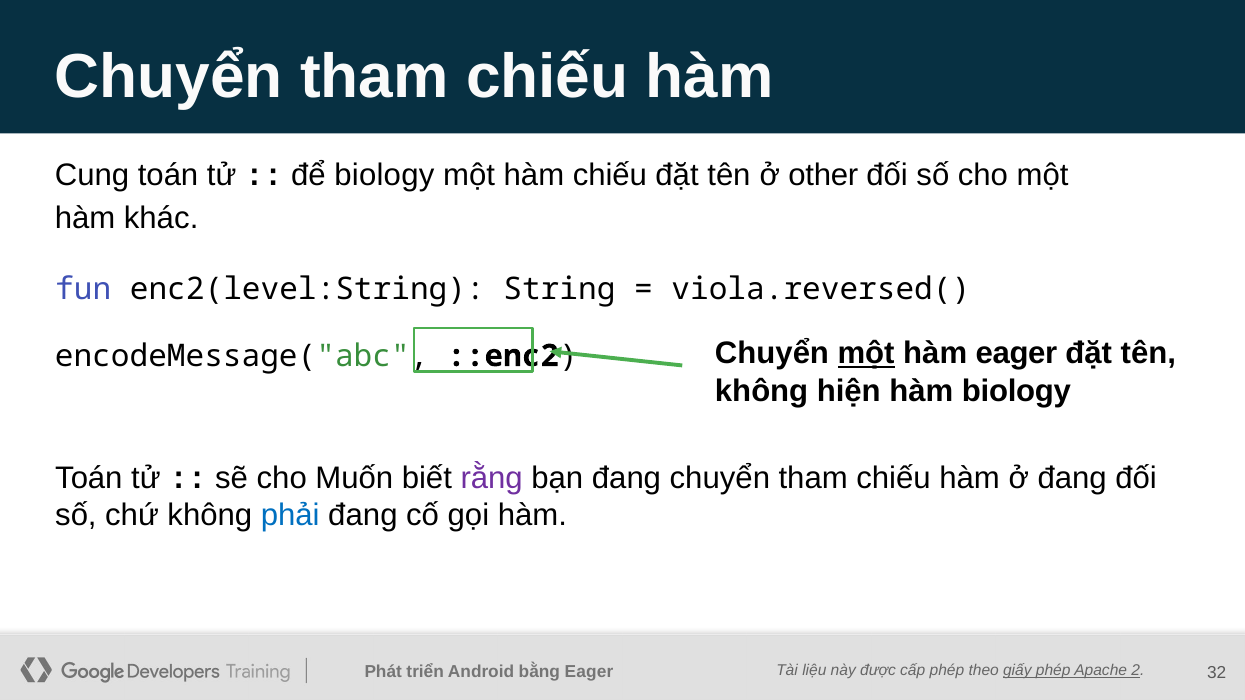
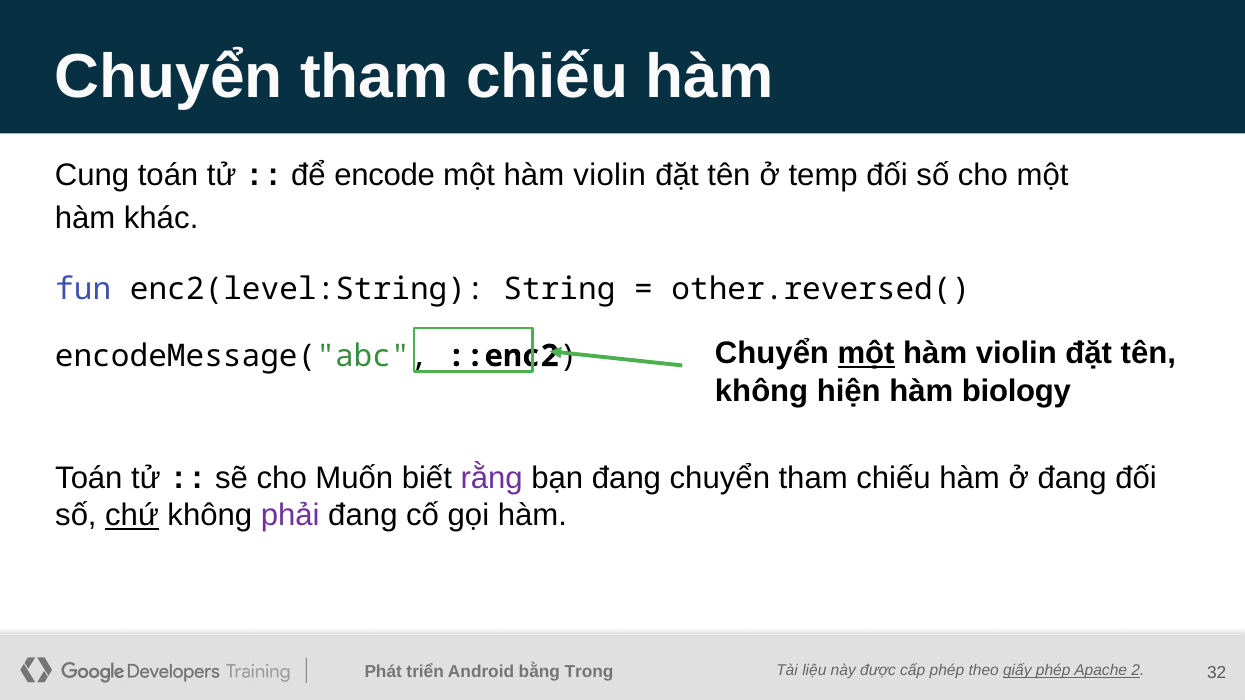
để biology: biology -> encode
chiếu at (610, 175): chiếu -> violin
other: other -> temp
viola.reversed(: viola.reversed( -> other.reversed(
eager at (1016, 354): eager -> violin
chứ underline: none -> present
phải colour: blue -> purple
Eager at (589, 672): Eager -> Trong
